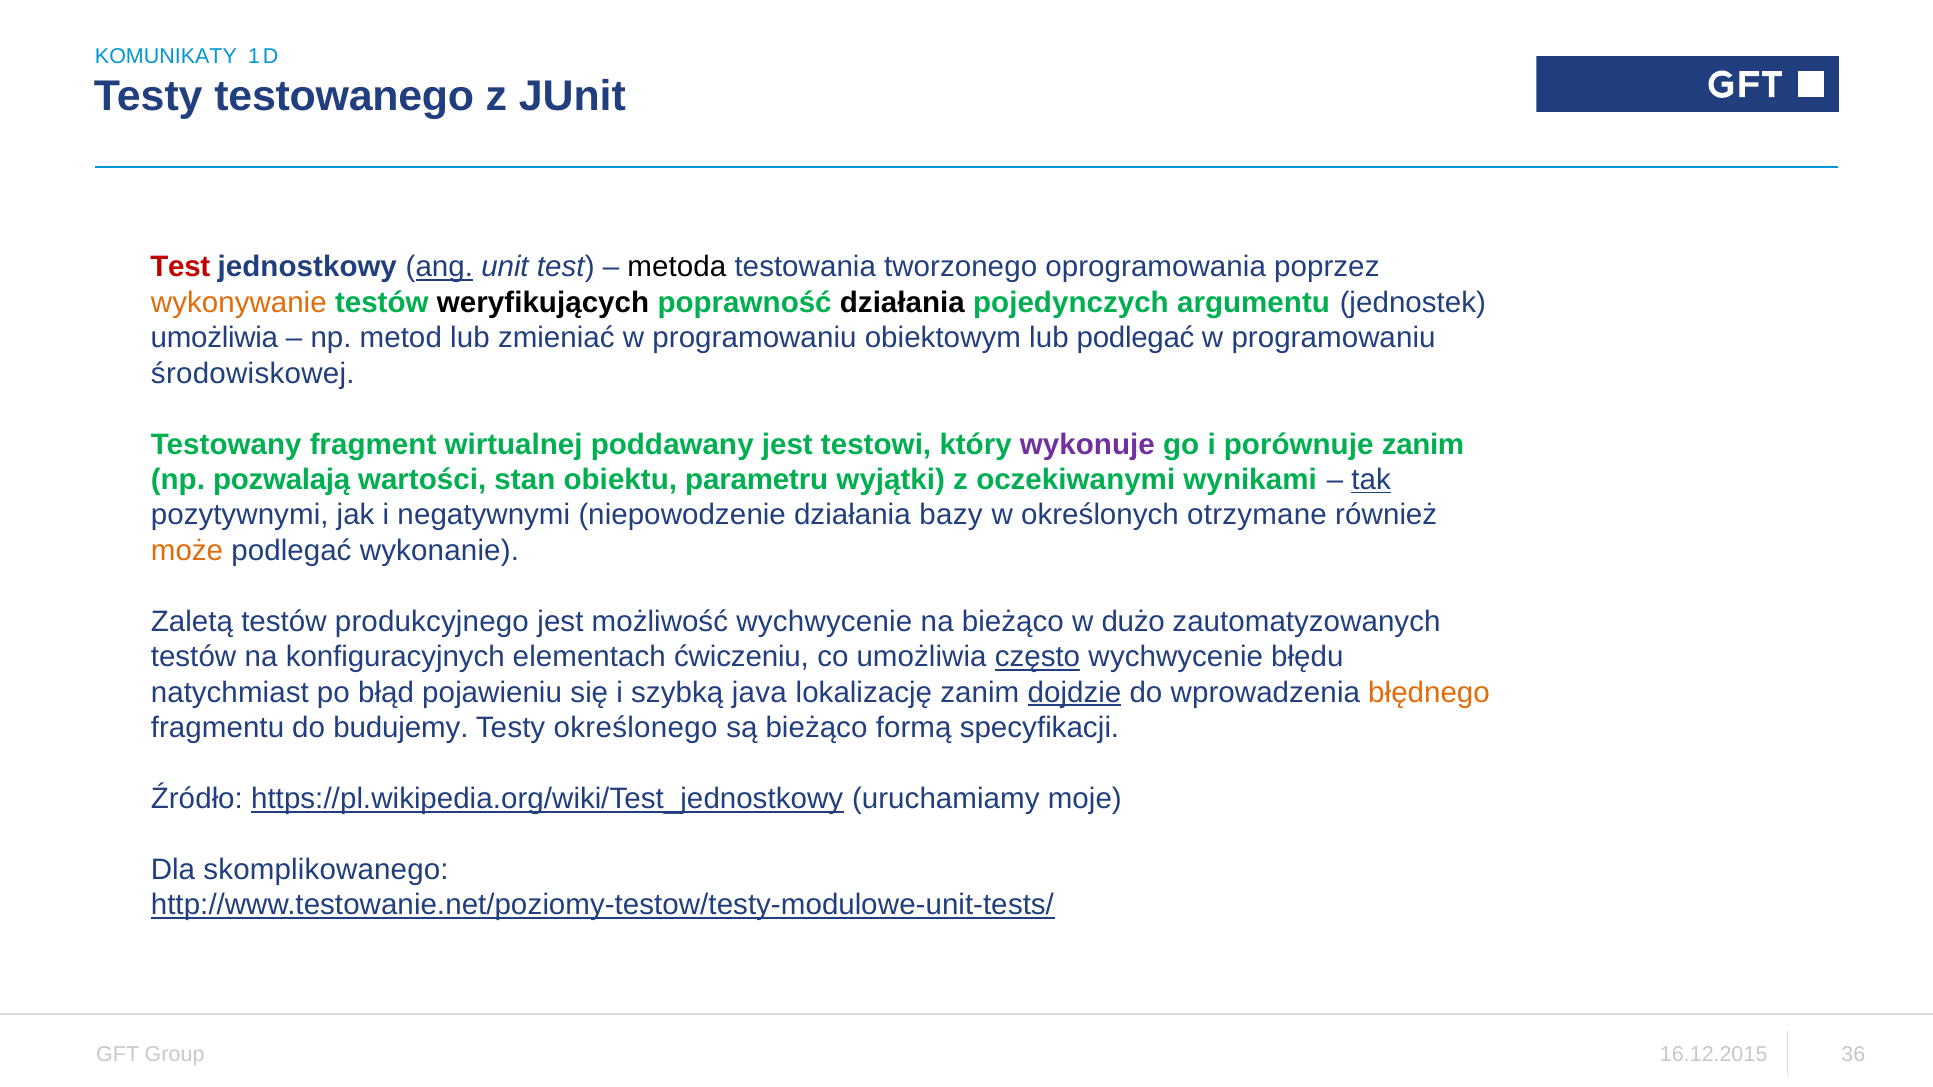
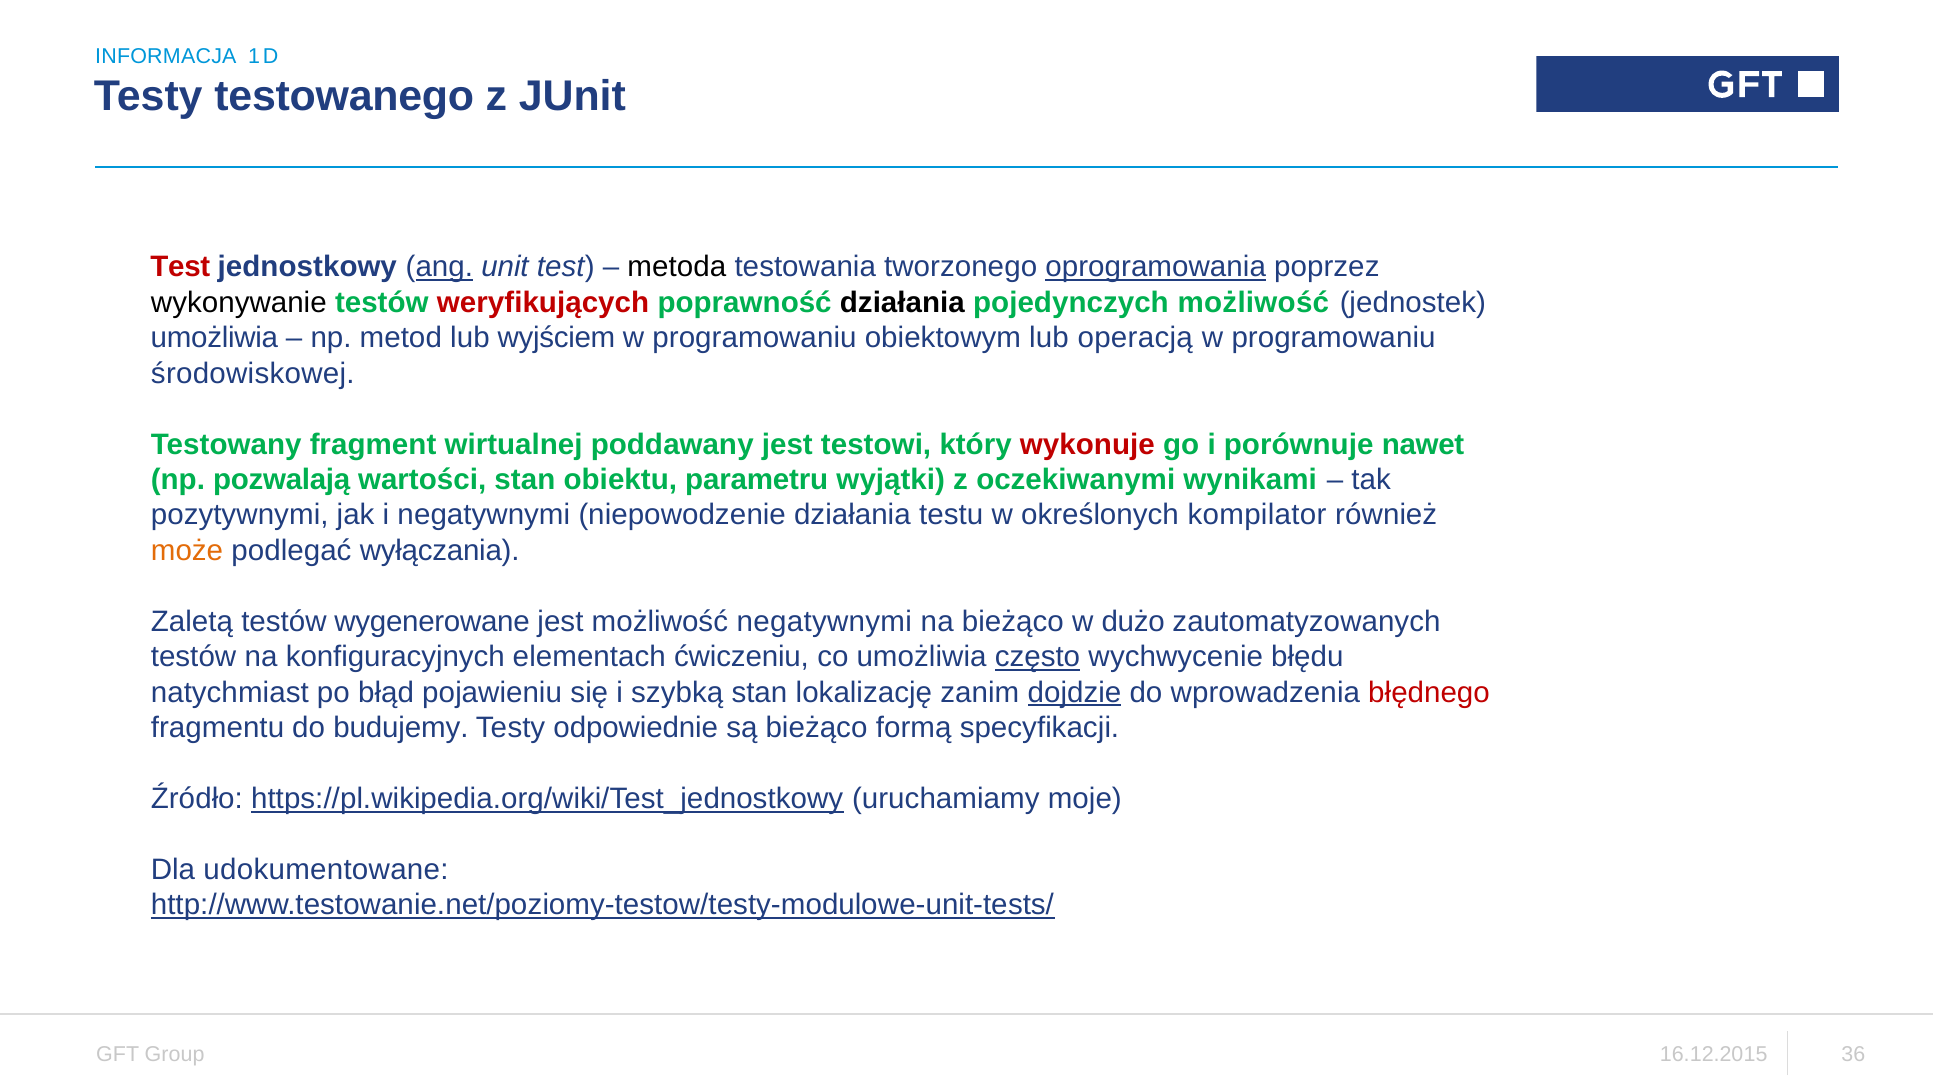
KOMUNIKATY: KOMUNIKATY -> INFORMACJA
oprogramowania underline: none -> present
wykonywanie colour: orange -> black
weryfikujących colour: black -> red
pojedynczych argumentu: argumentu -> możliwość
zmieniać: zmieniać -> wyjściem
lub podlegać: podlegać -> operacją
wykonuje colour: purple -> red
porównuje zanim: zanim -> nawet
tak underline: present -> none
bazy: bazy -> testu
otrzymane: otrzymane -> kompilator
wykonanie: wykonanie -> wyłączania
produkcyjnego: produkcyjnego -> wygenerowane
możliwość wychwycenie: wychwycenie -> negatywnymi
szybką java: java -> stan
błędnego colour: orange -> red
określonego: określonego -> odpowiednie
skomplikowanego: skomplikowanego -> udokumentowane
